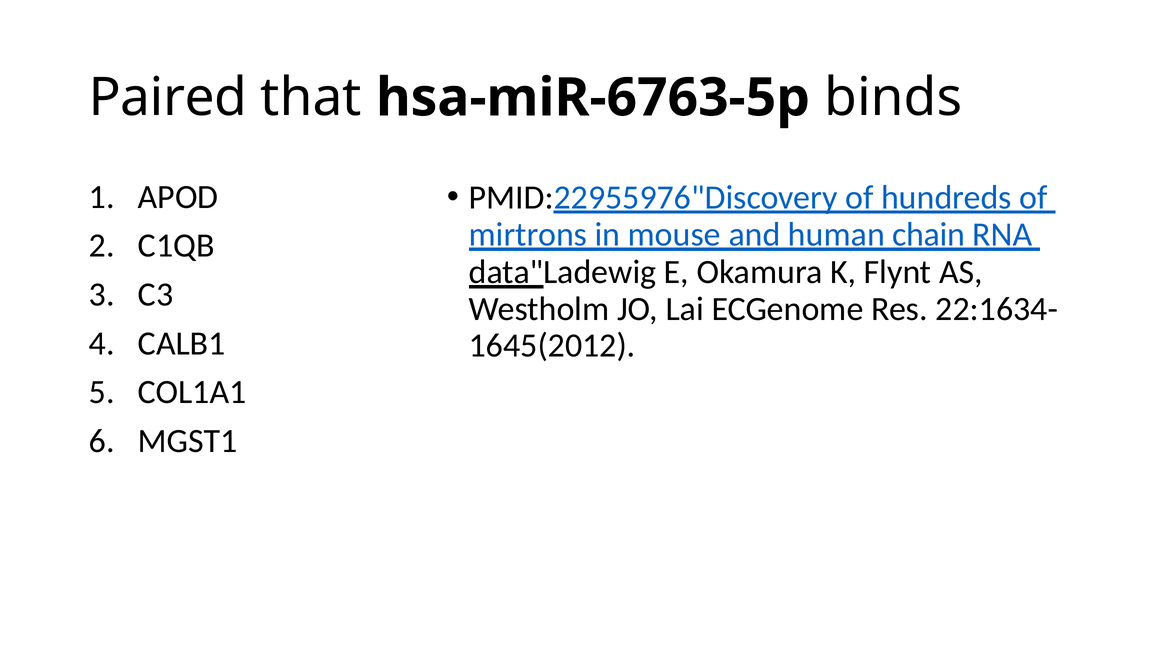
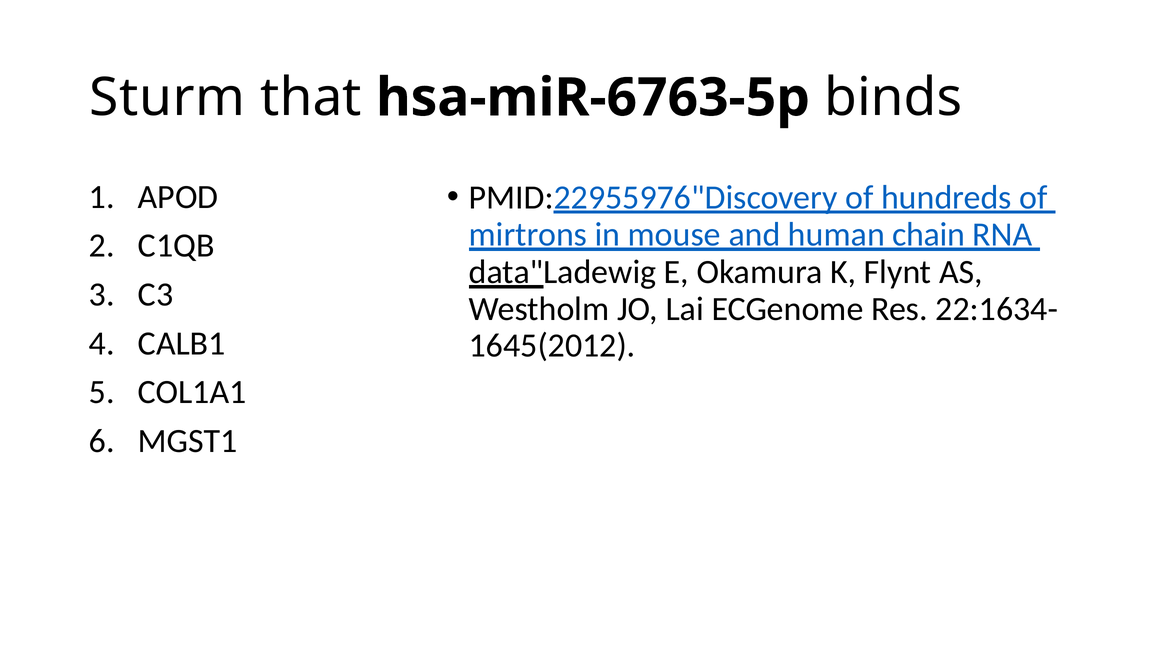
Paired: Paired -> Sturm
